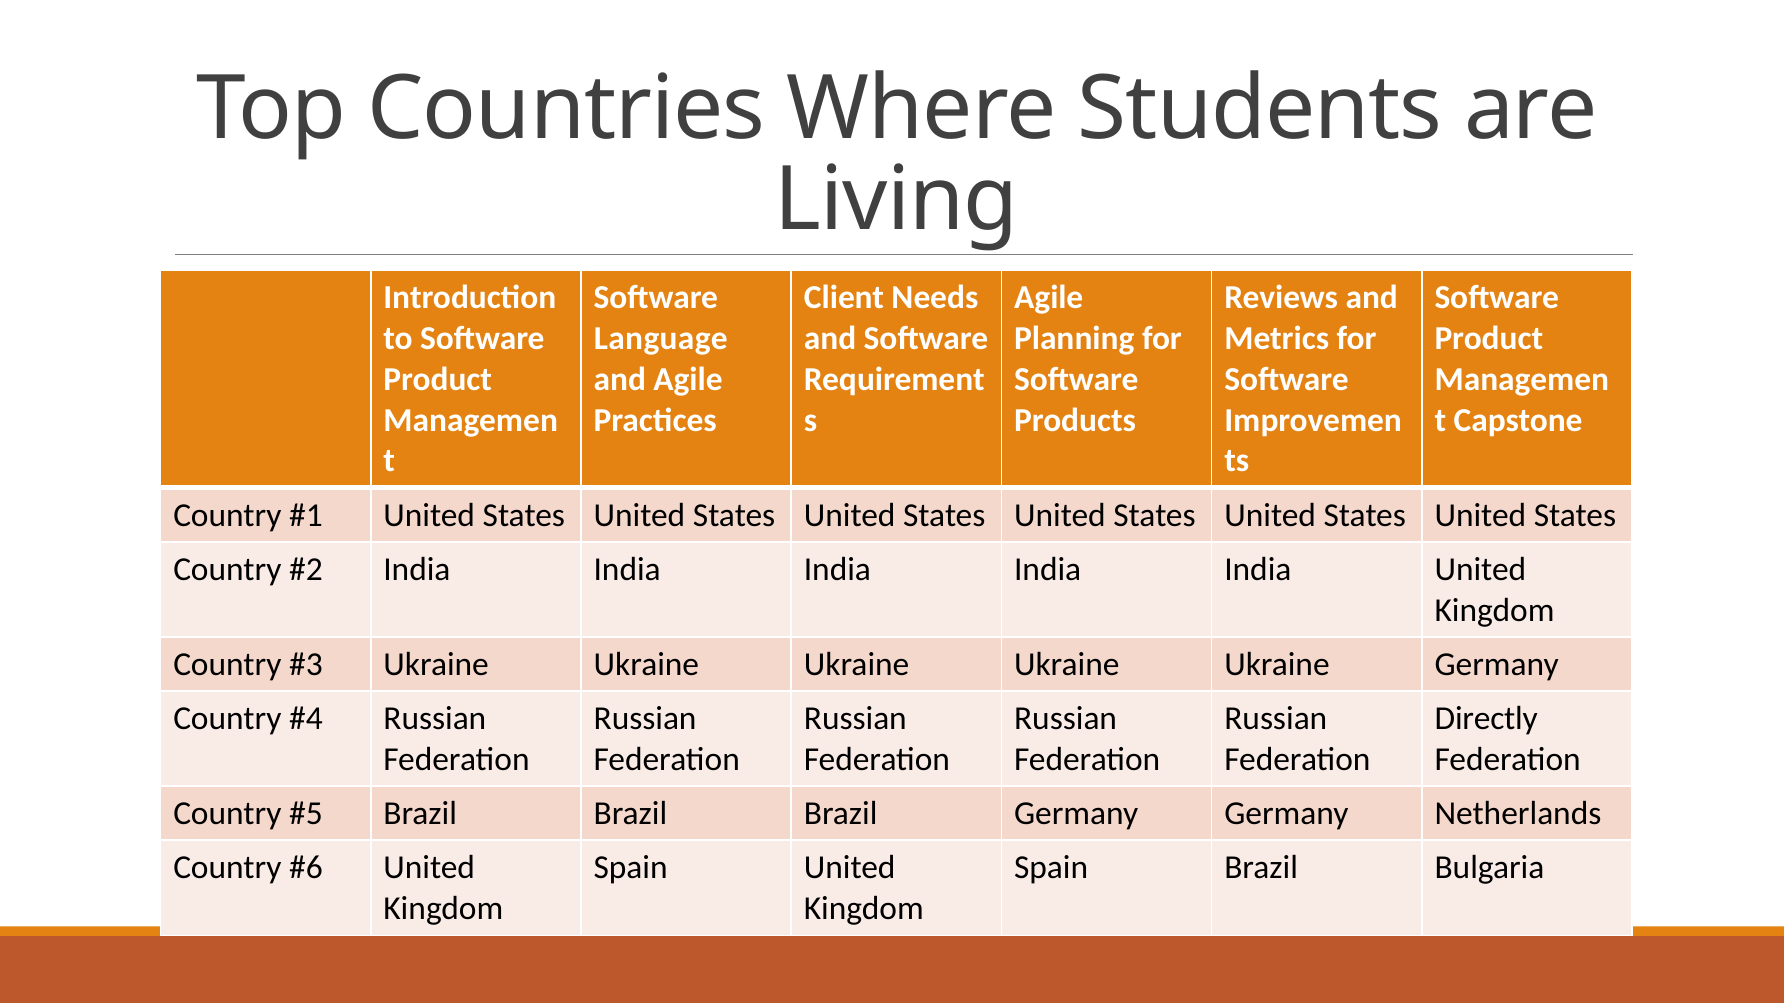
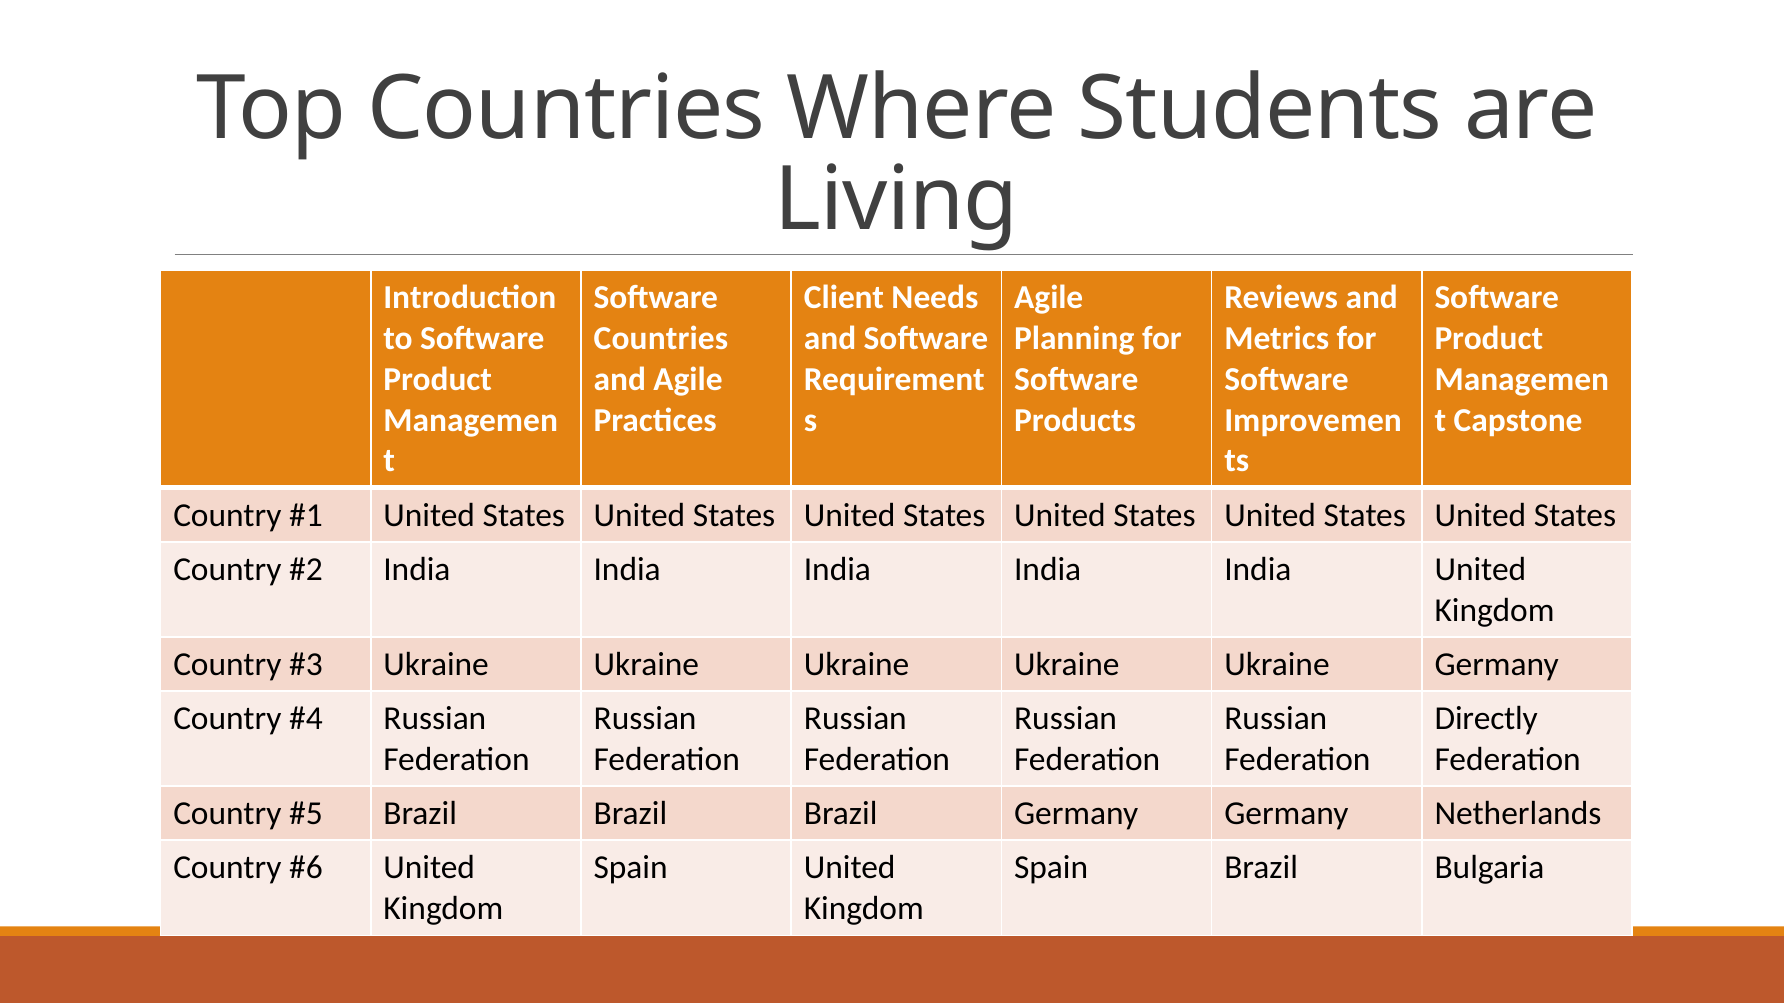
Language at (661, 339): Language -> Countries
